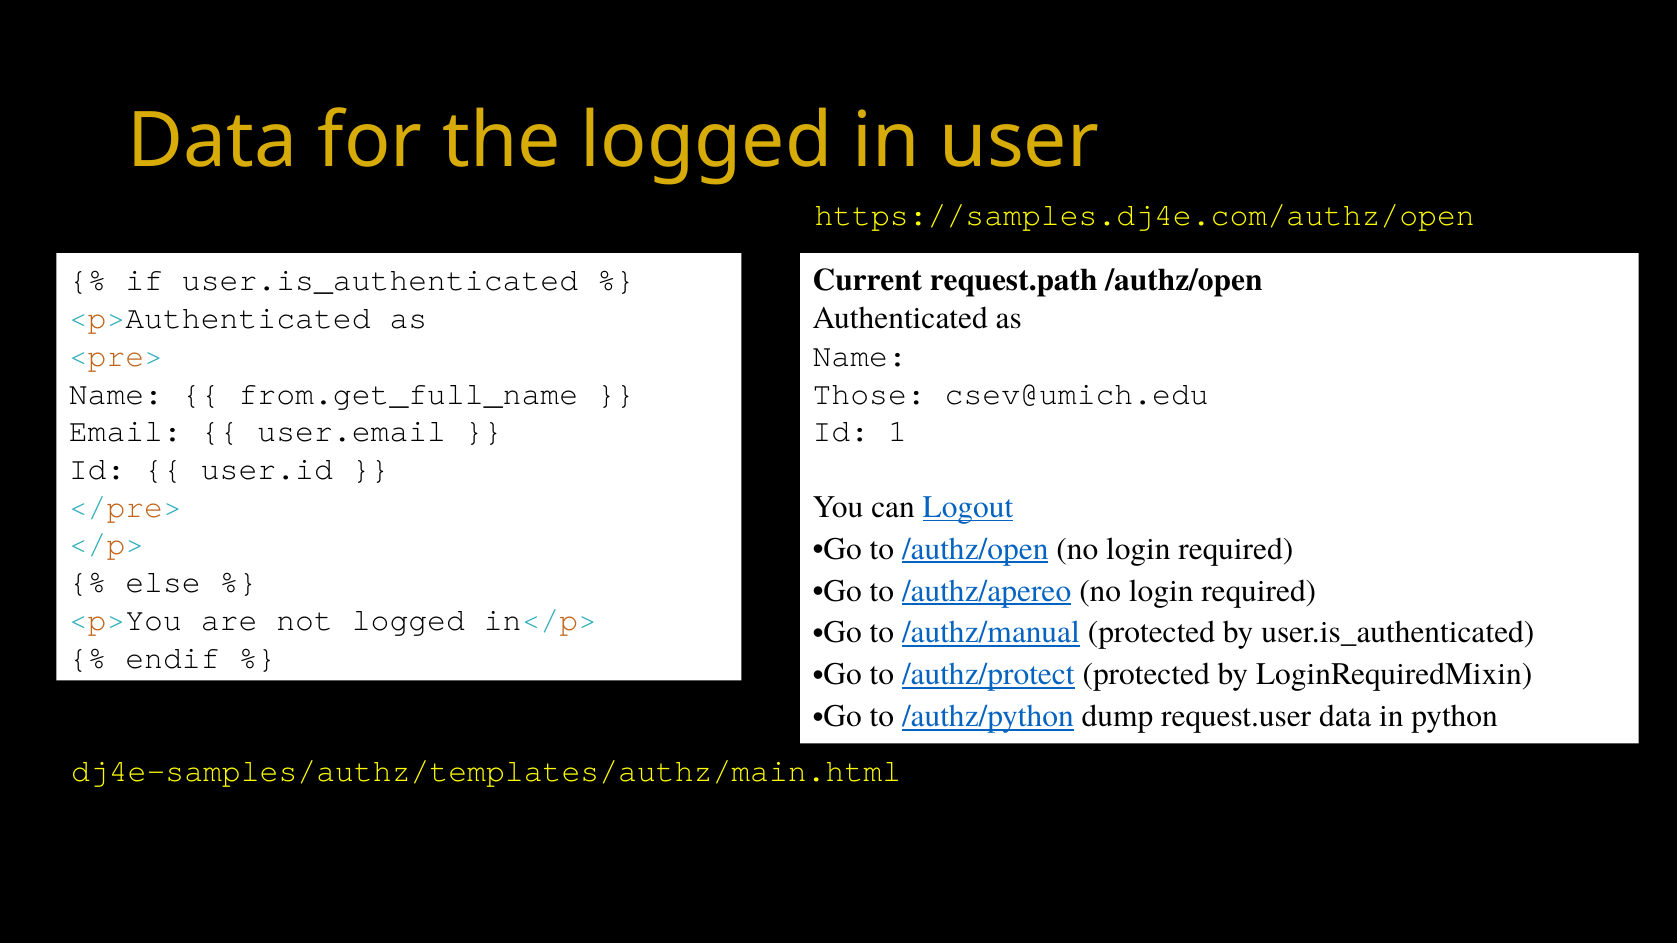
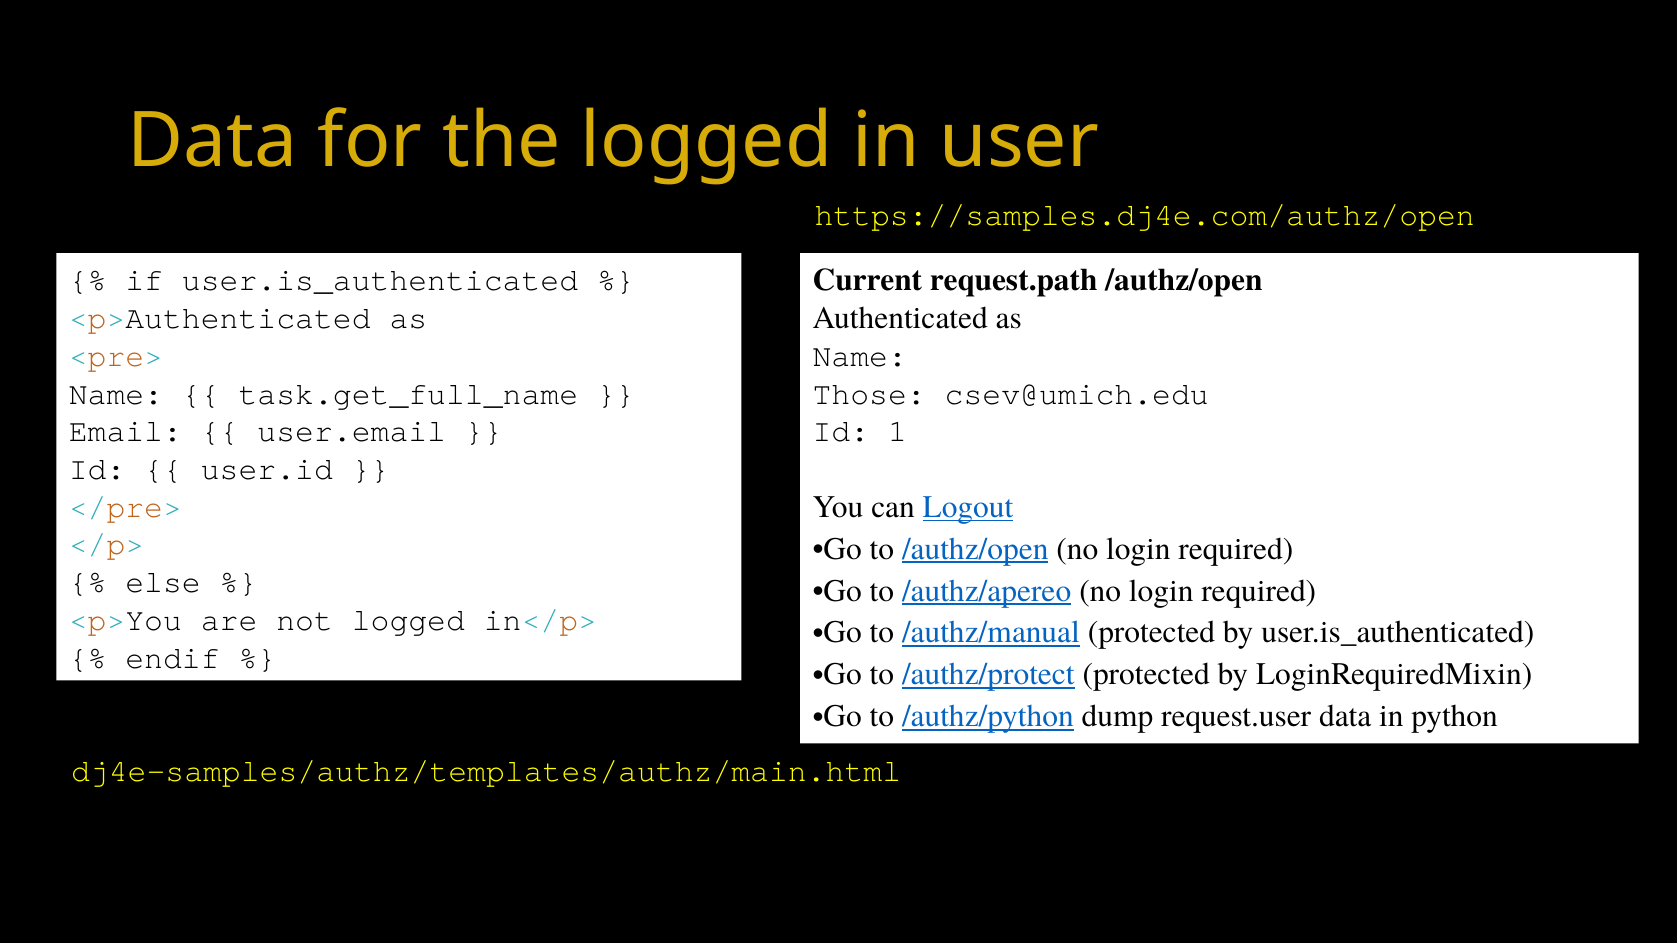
from.get_full_name: from.get_full_name -> task.get_full_name
